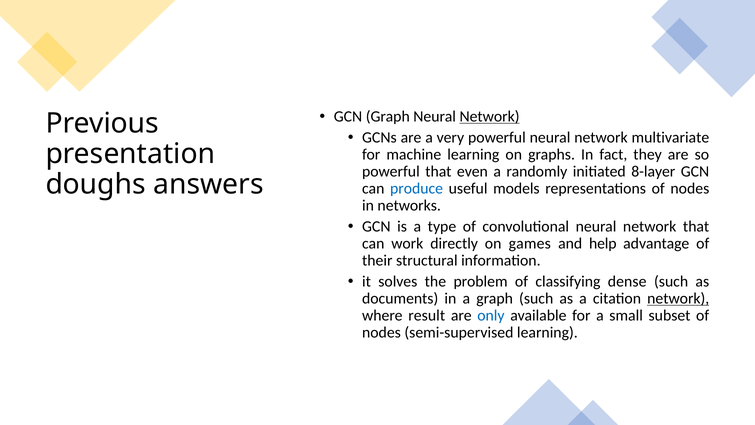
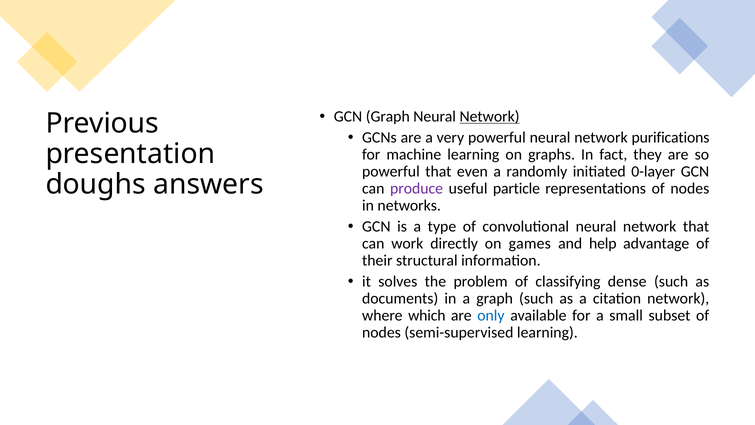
multivariate: multivariate -> purifications
8-layer: 8-layer -> 0-layer
produce colour: blue -> purple
models: models -> particle
network at (678, 298) underline: present -> none
result: result -> which
